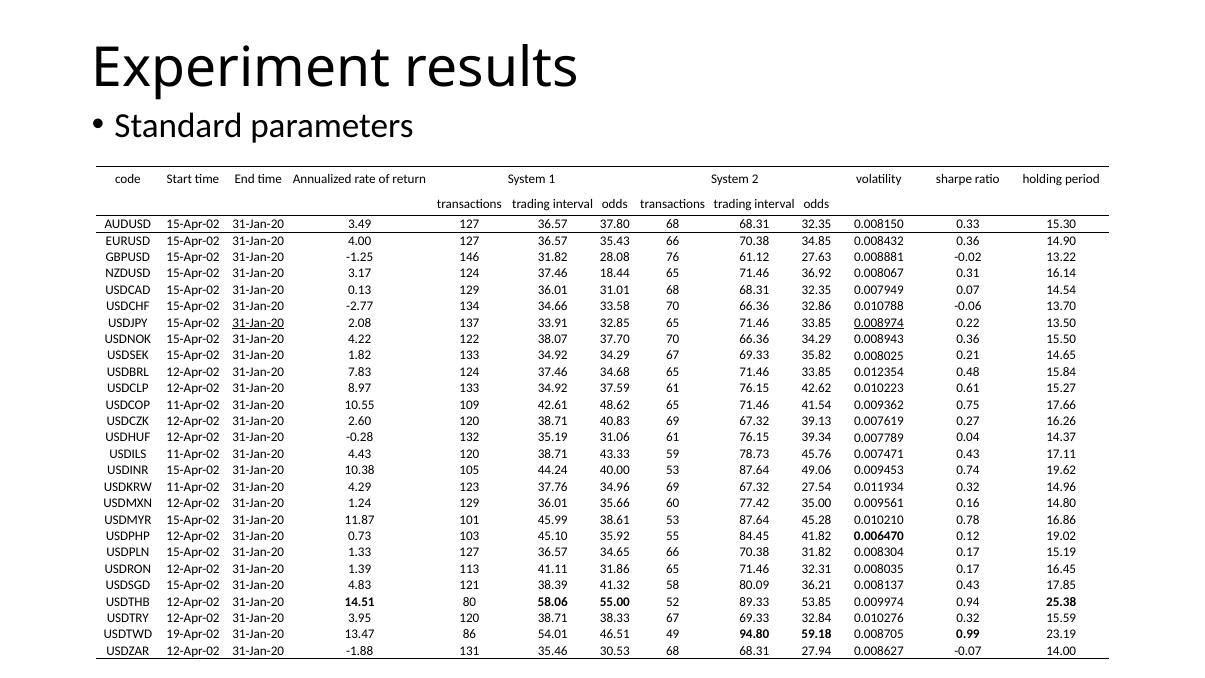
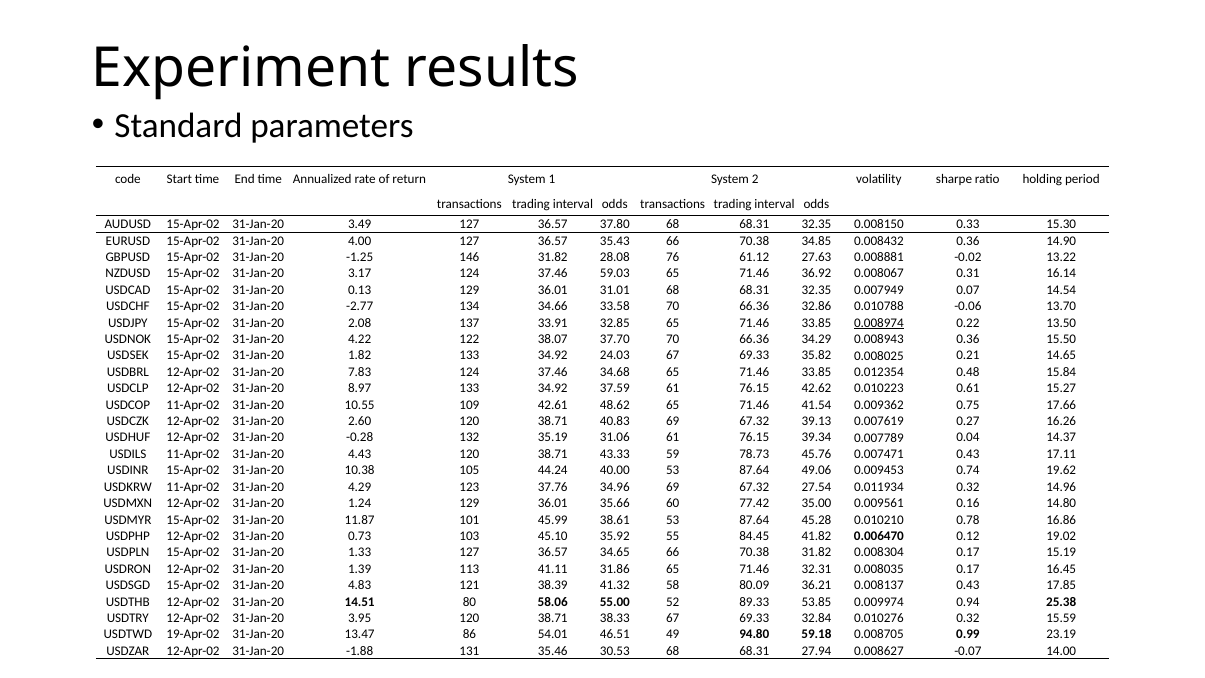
18.44: 18.44 -> 59.03
31-Jan-20 at (258, 323) underline: present -> none
34.92 34.29: 34.29 -> 24.03
